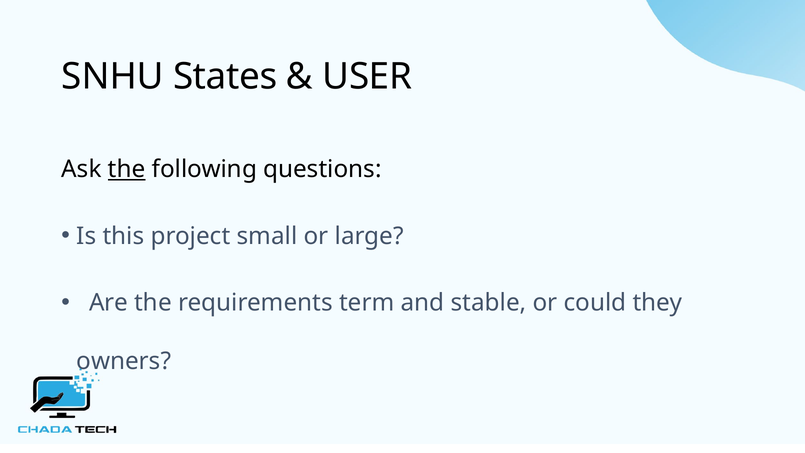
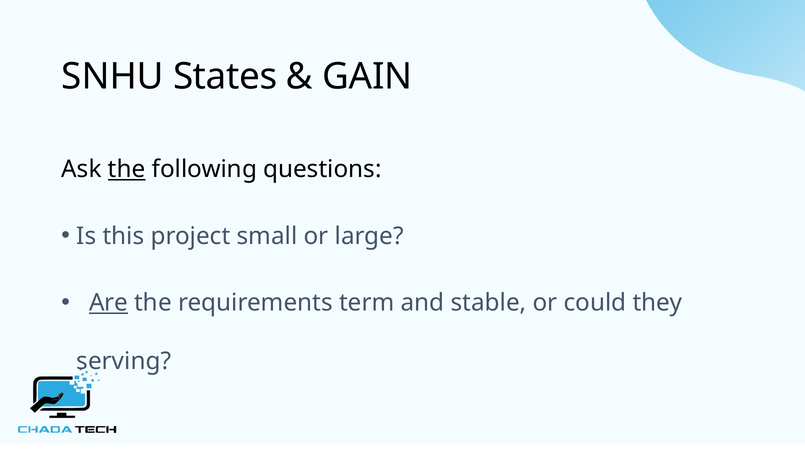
USER: USER -> GAIN
Are underline: none -> present
owners: owners -> serving
